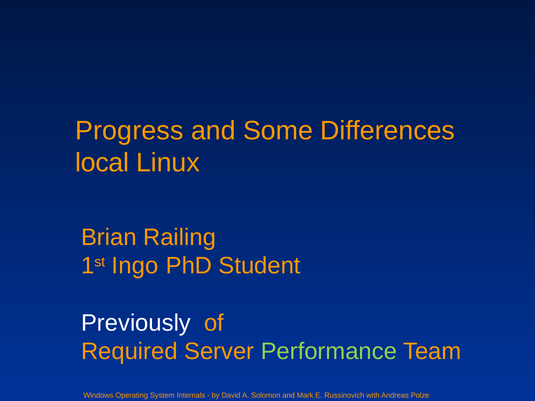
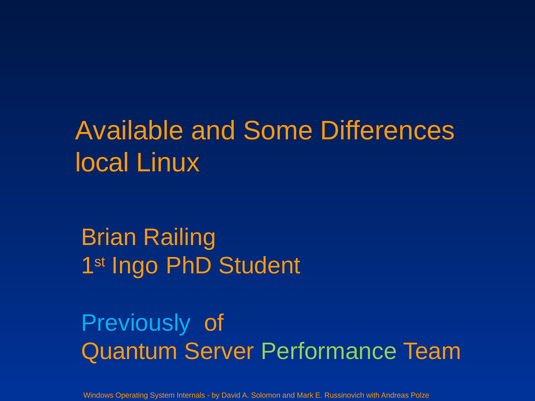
Progress: Progress -> Available
Previously colour: white -> light blue
Required: Required -> Quantum
